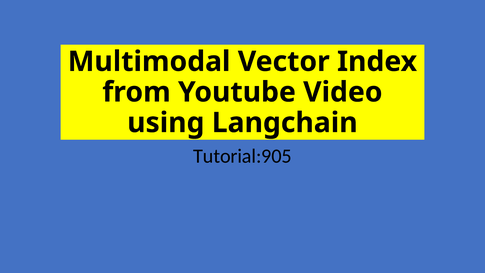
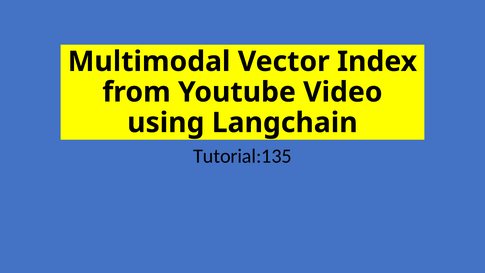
Tutorial:905: Tutorial:905 -> Tutorial:135
